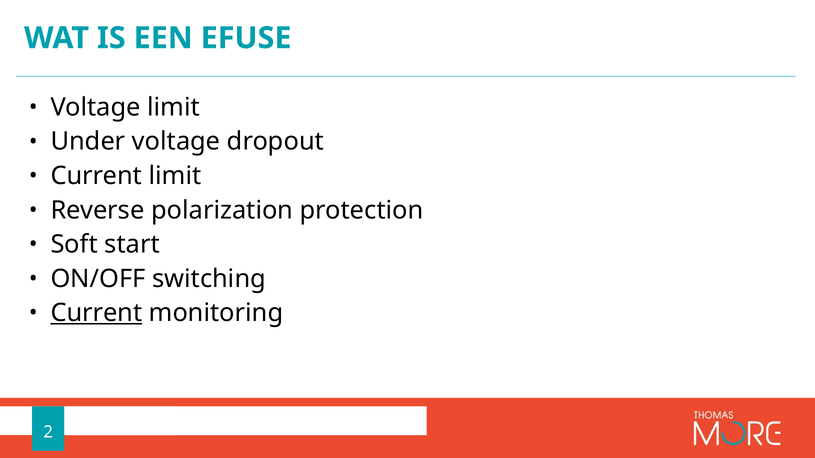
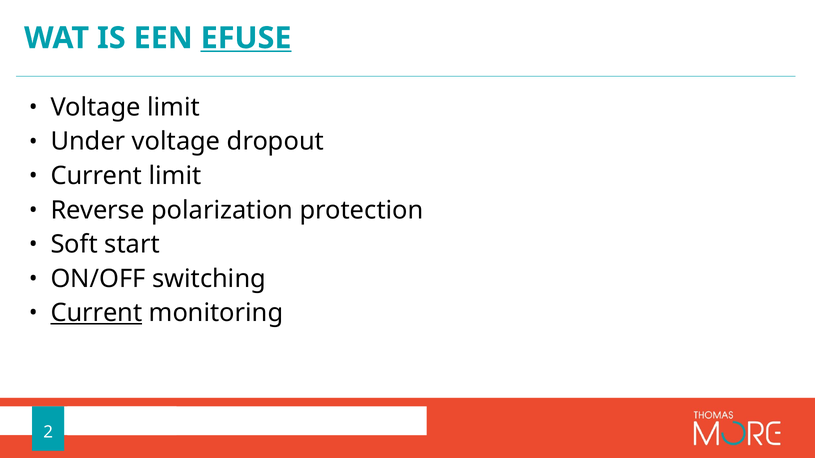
EFUSE underline: none -> present
